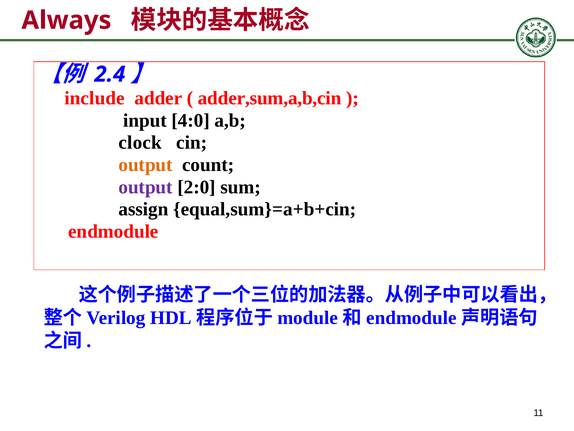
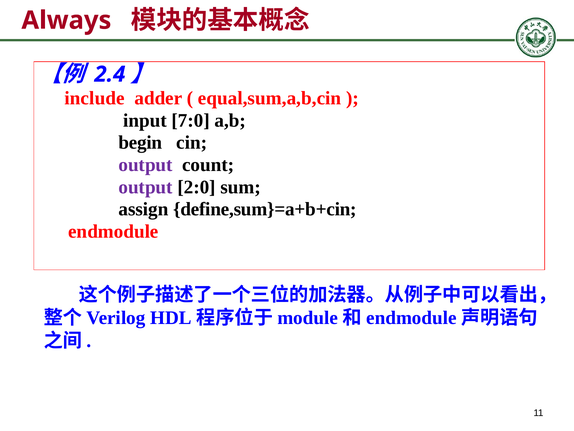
adder,sum,a,b,cin: adder,sum,a,b,cin -> equal,sum,a,b,cin
4:0: 4:0 -> 7:0
clock: clock -> begin
output at (146, 165) colour: orange -> purple
equal,sum}=a+b+cin: equal,sum}=a+b+cin -> define,sum}=a+b+cin
